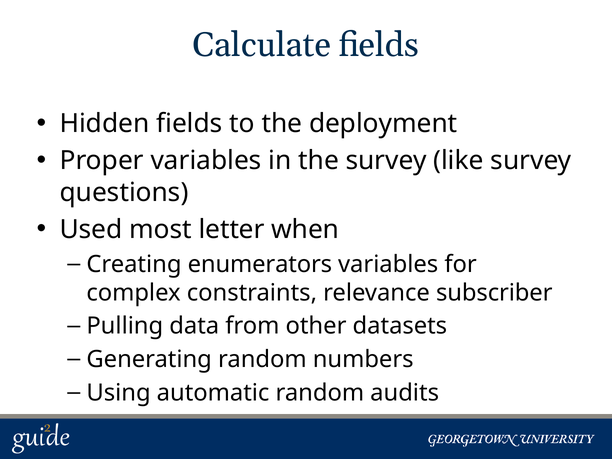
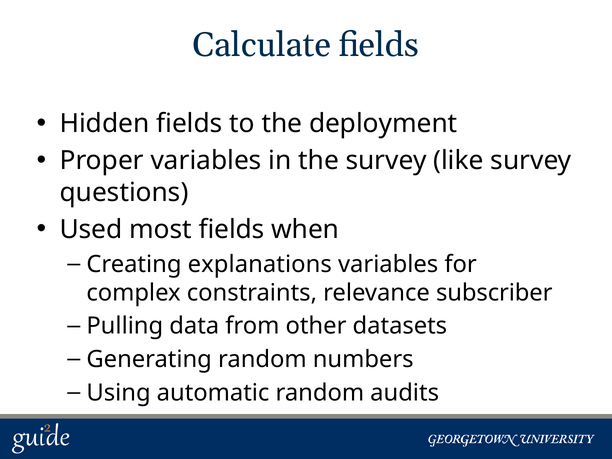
most letter: letter -> fields
enumerators: enumerators -> explanations
